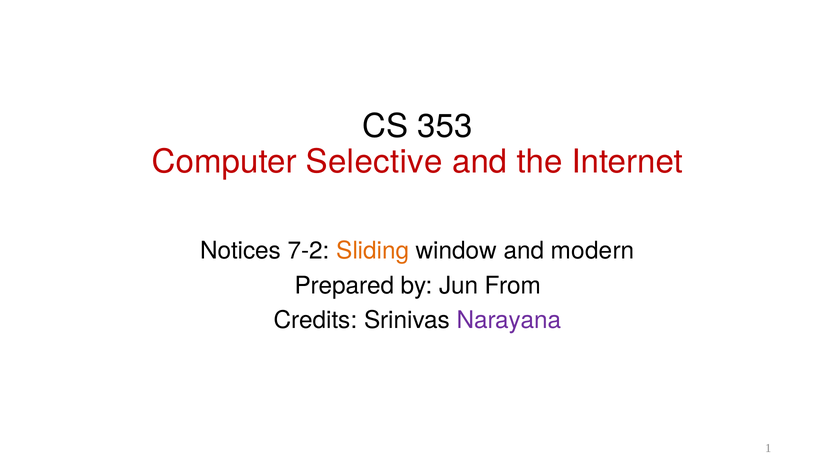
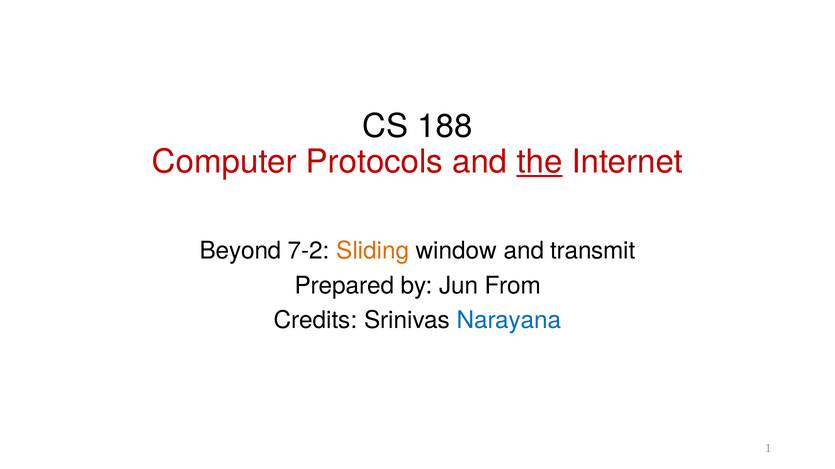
353: 353 -> 188
Selective: Selective -> Protocols
the underline: none -> present
Notices: Notices -> Beyond
modern: modern -> transmit
Narayana colour: purple -> blue
